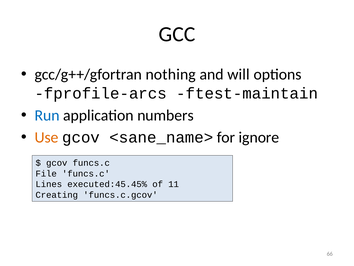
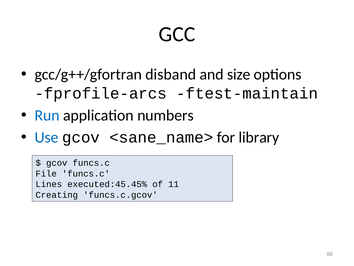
nothing: nothing -> disband
will: will -> size
Use colour: orange -> blue
ignore: ignore -> library
